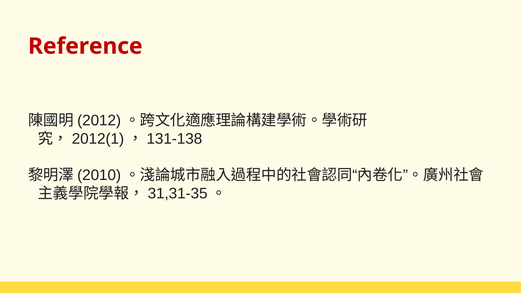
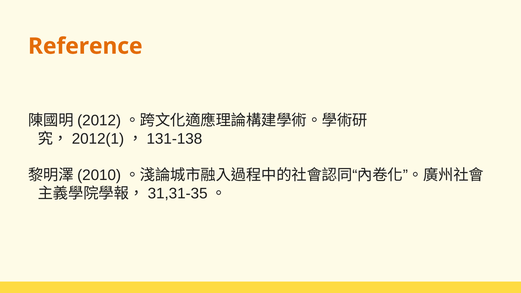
Reference colour: red -> orange
